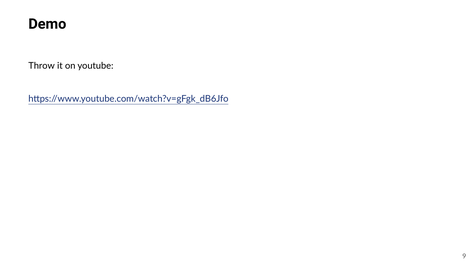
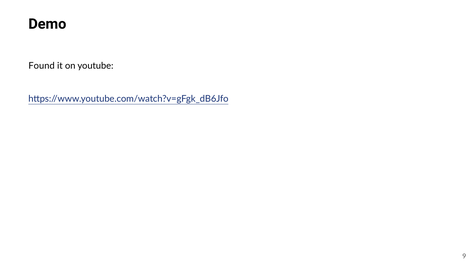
Throw: Throw -> Found
